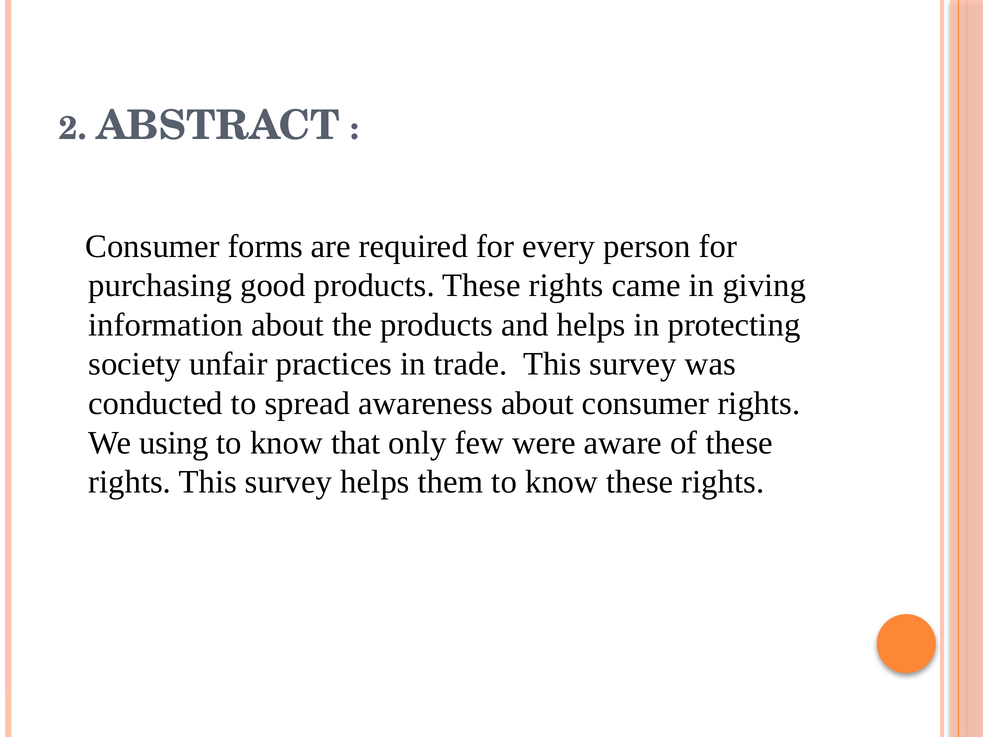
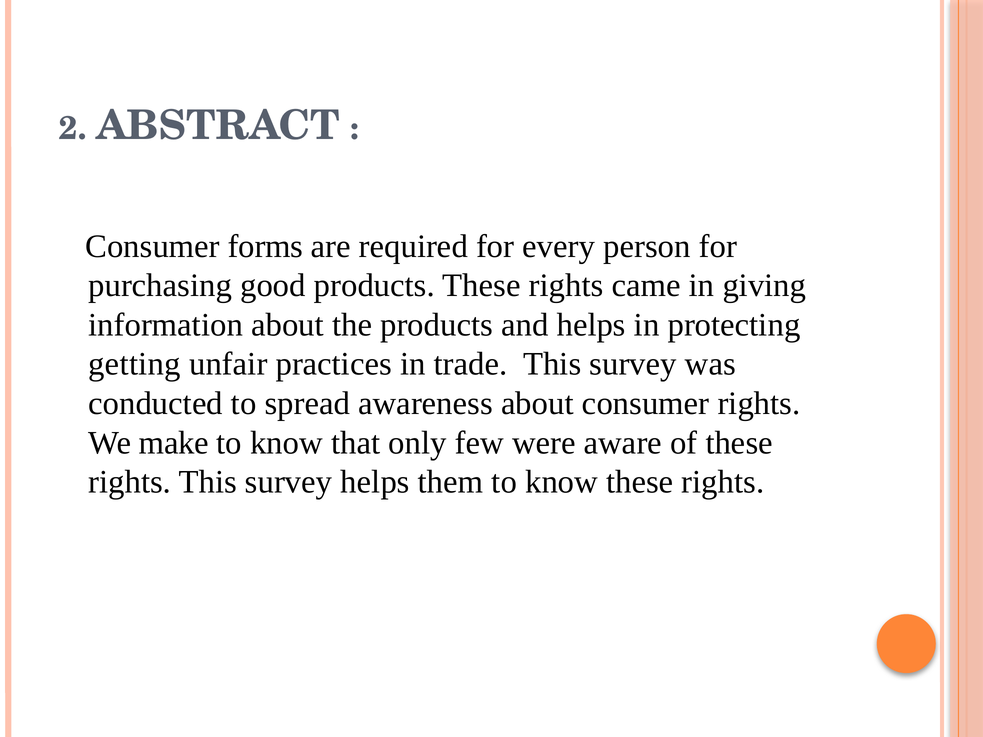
society: society -> getting
using: using -> make
